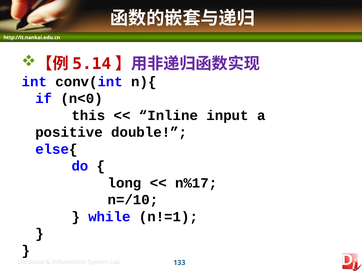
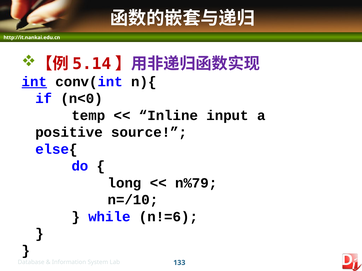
int underline: none -> present
this: this -> temp
double: double -> source
n%17: n%17 -> n%79
n!=1: n!=1 -> n!=6
